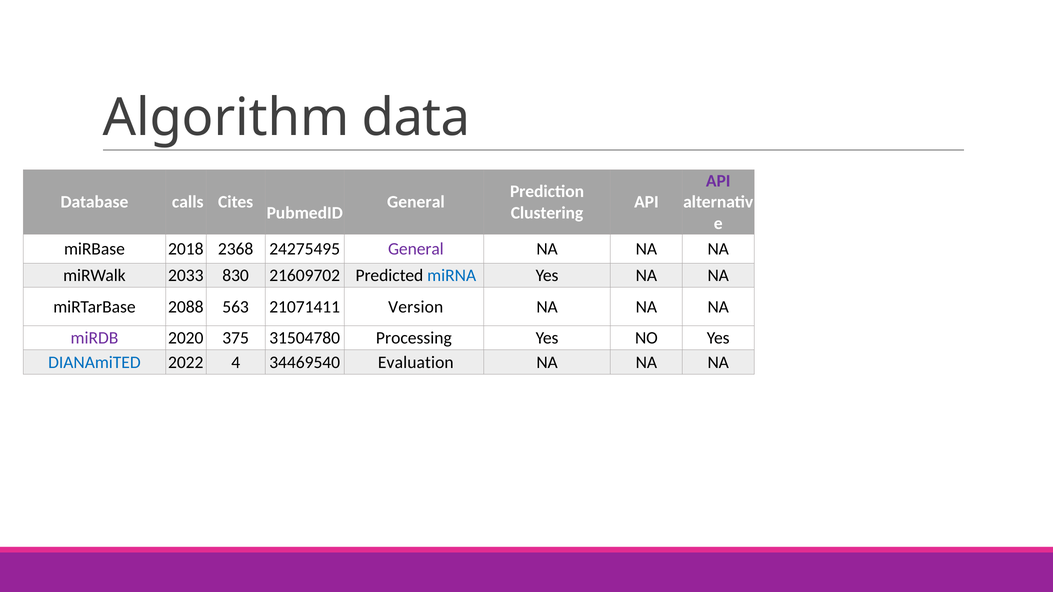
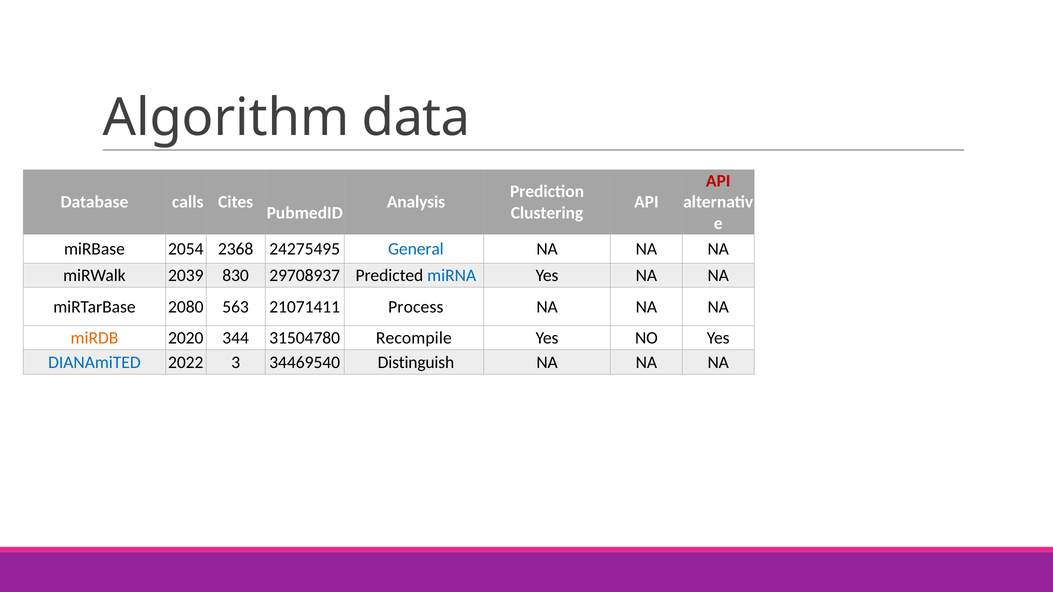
API at (718, 181) colour: purple -> red
General at (416, 202): General -> Analysis
2018: 2018 -> 2054
General at (416, 249) colour: purple -> blue
2033: 2033 -> 2039
21609702: 21609702 -> 29708937
2088: 2088 -> 2080
Version: Version -> Process
miRDB colour: purple -> orange
375: 375 -> 344
Processing: Processing -> Recompile
4: 4 -> 3
Evaluation: Evaluation -> Distinguish
